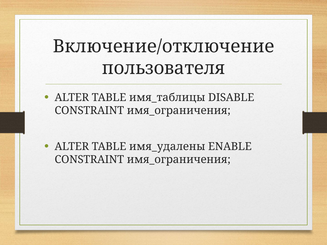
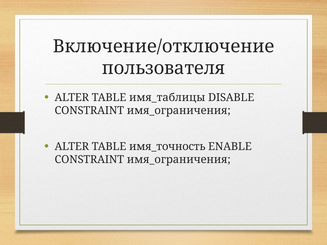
имя_удалены: имя_удалены -> имя_точность
